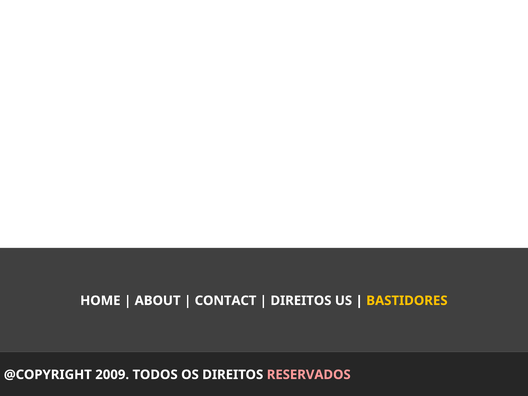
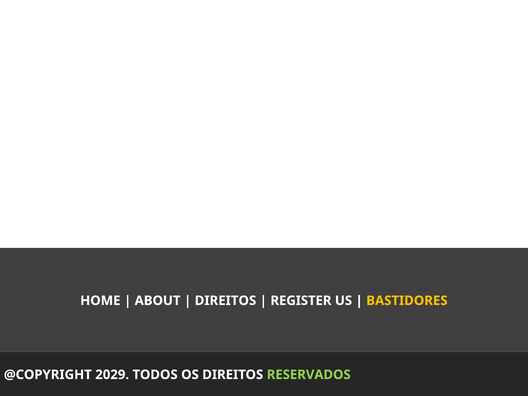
CONTACT at (226, 301): CONTACT -> DIREITOS
DIREITOS at (301, 301): DIREITOS -> REGISTER
2009: 2009 -> 2029
RESERVADOS colour: pink -> light green
